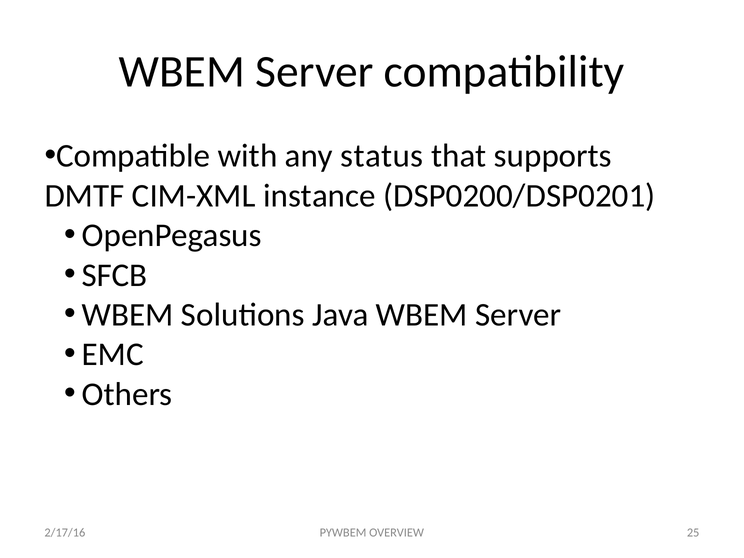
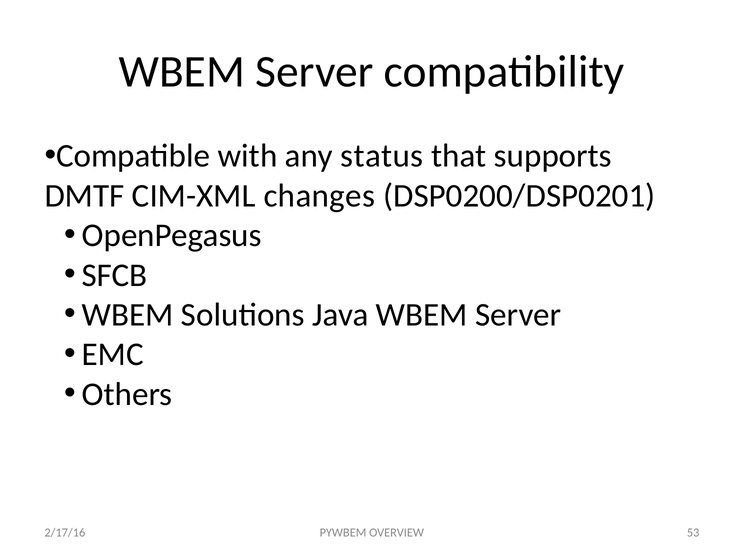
instance: instance -> changes
25: 25 -> 53
